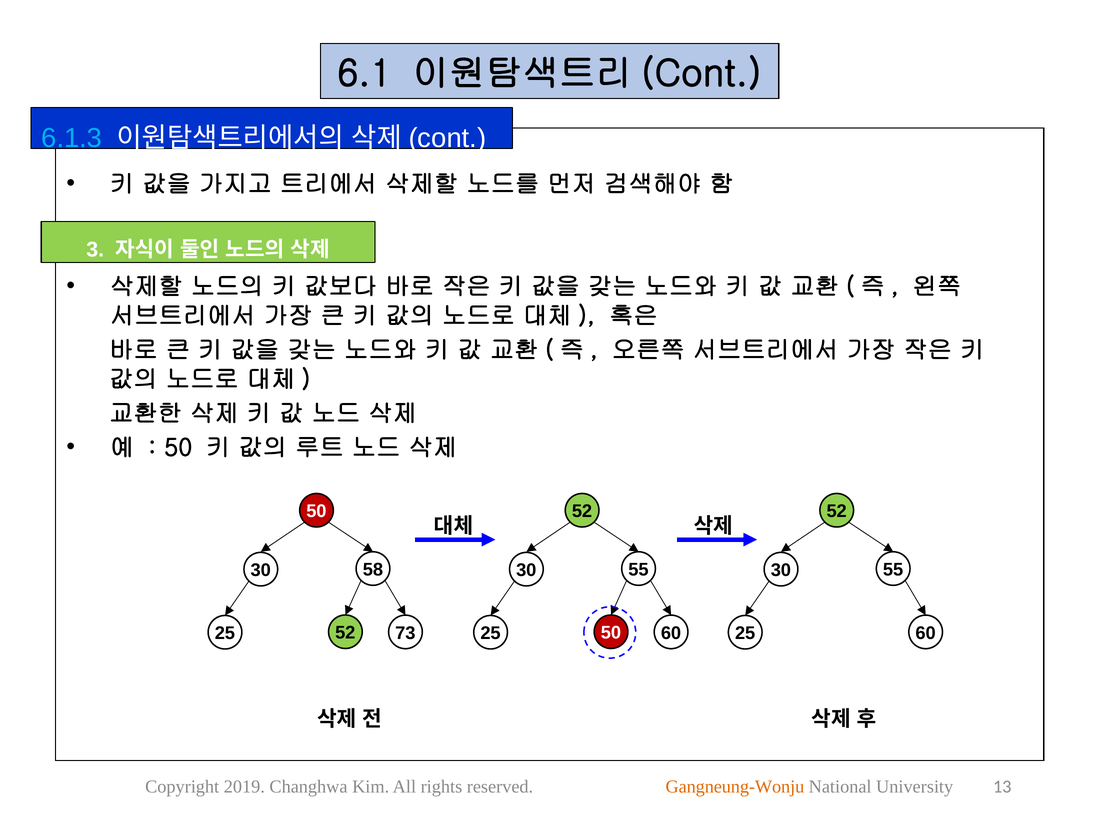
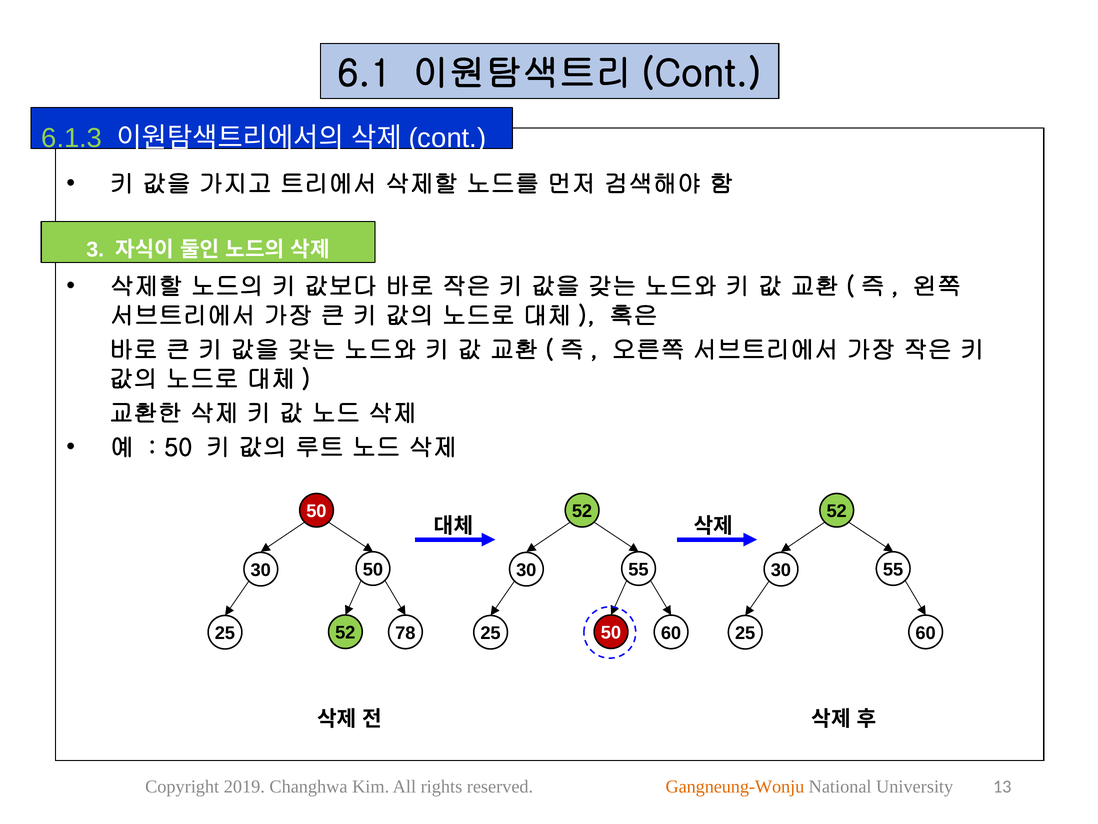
6.1.3 colour: light blue -> light green
30 58: 58 -> 50
73: 73 -> 78
